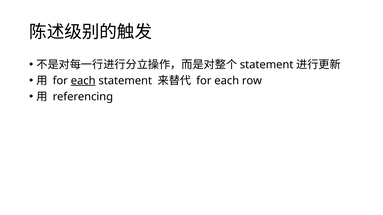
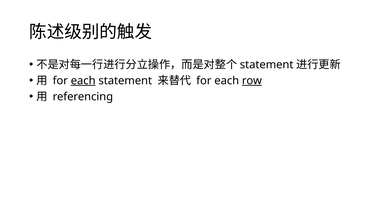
row underline: none -> present
